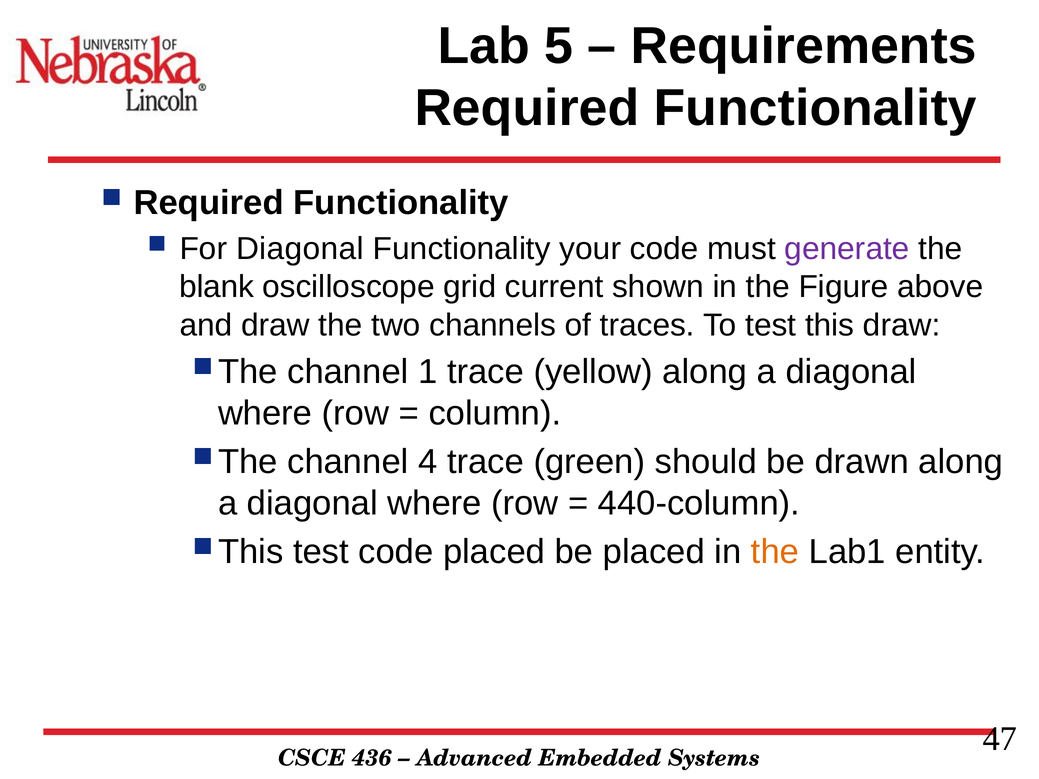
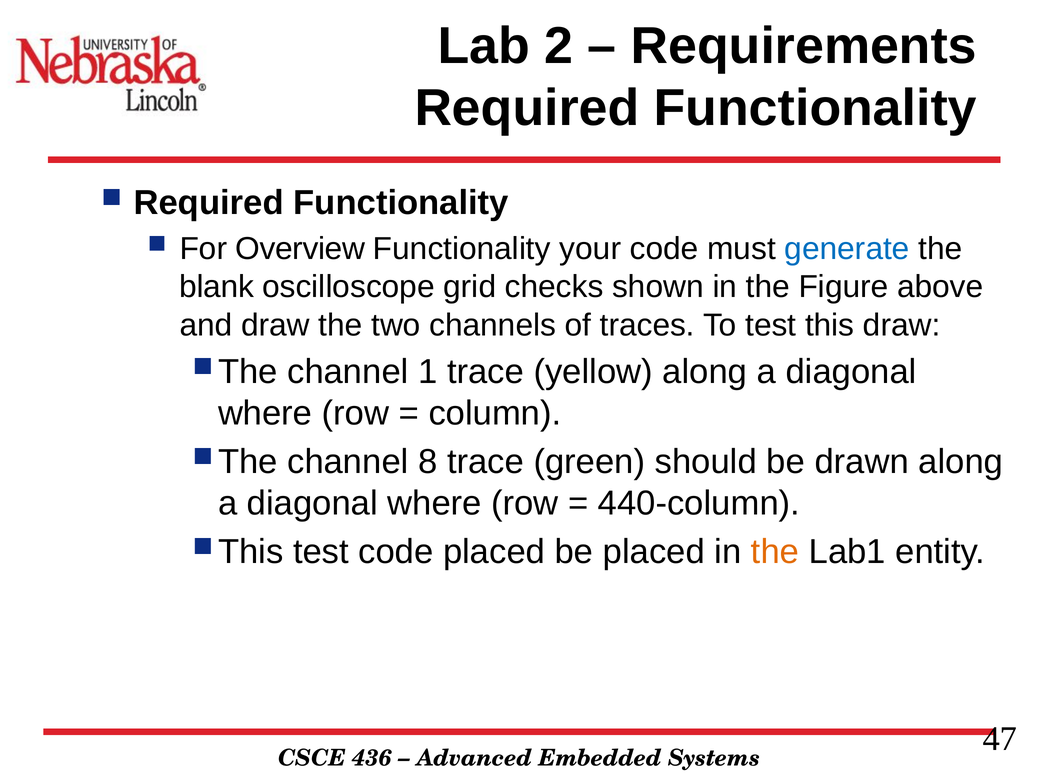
5: 5 -> 2
For Diagonal: Diagonal -> Overview
generate colour: purple -> blue
current: current -> checks
4: 4 -> 8
